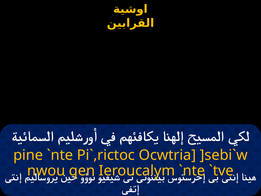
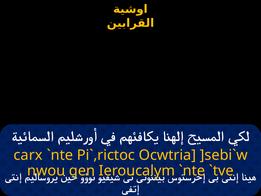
pine: pine -> carx
